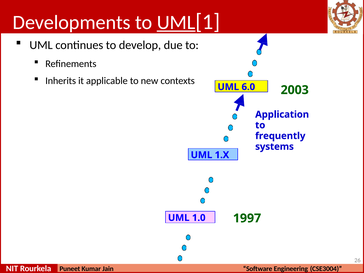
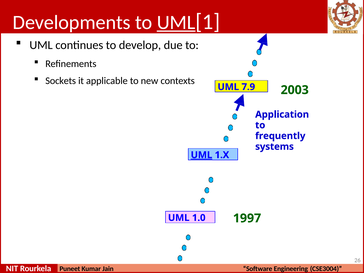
Inherits: Inherits -> Sockets
6.0: 6.0 -> 7.9
UML at (202, 155) underline: none -> present
